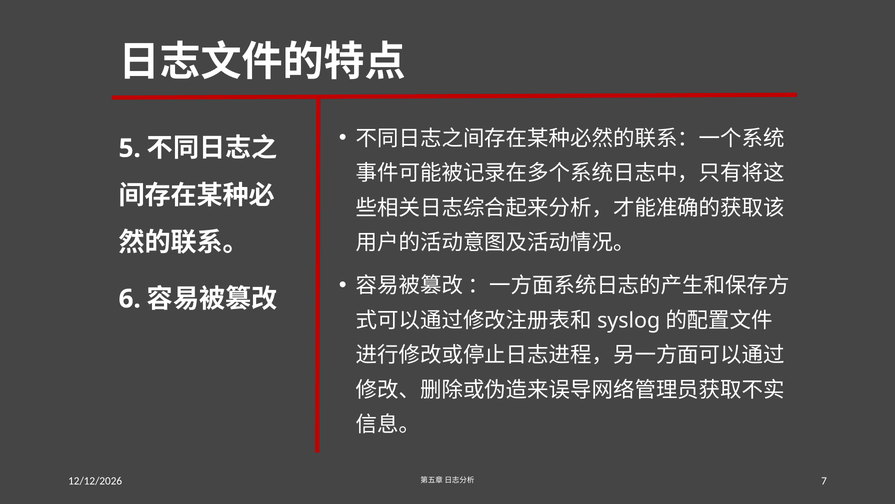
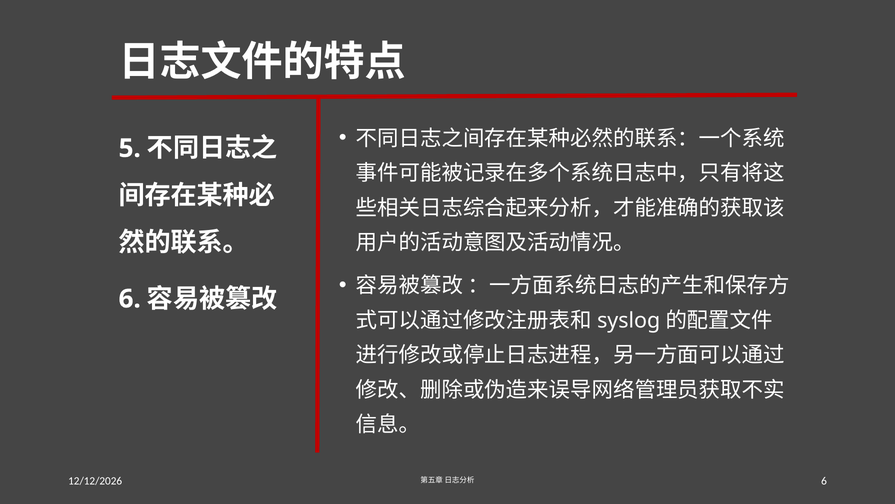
7 at (824, 481): 7 -> 6
